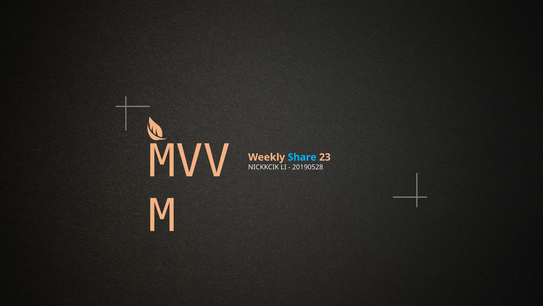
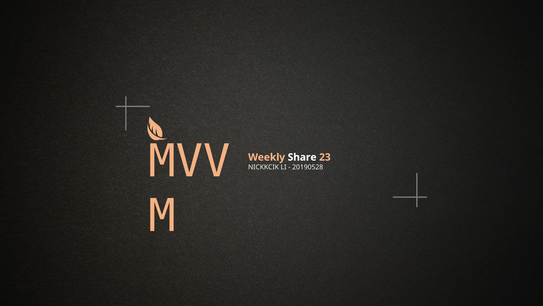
Share colour: light blue -> white
